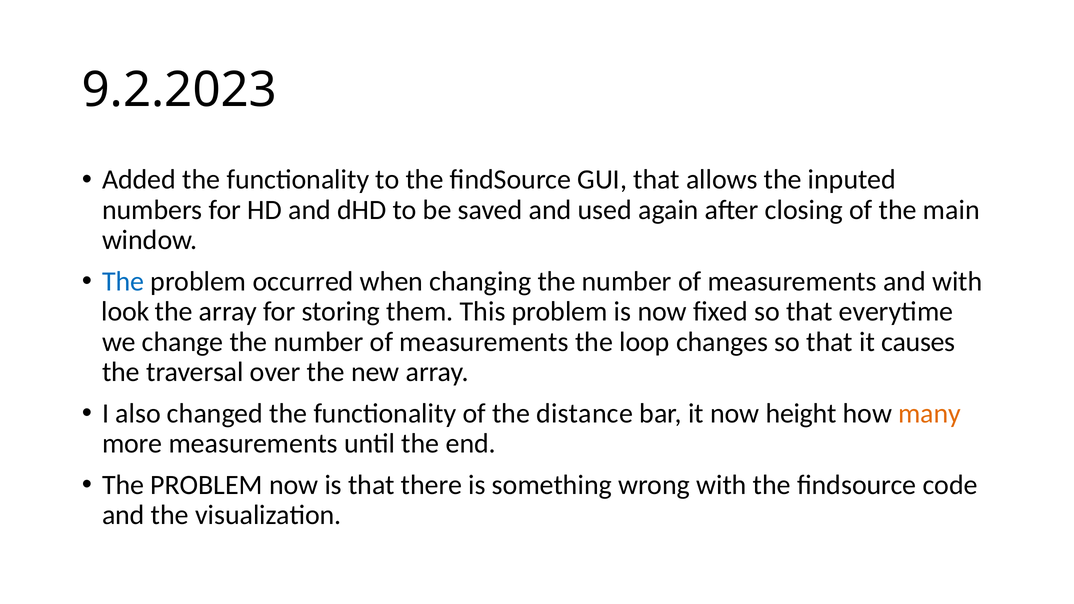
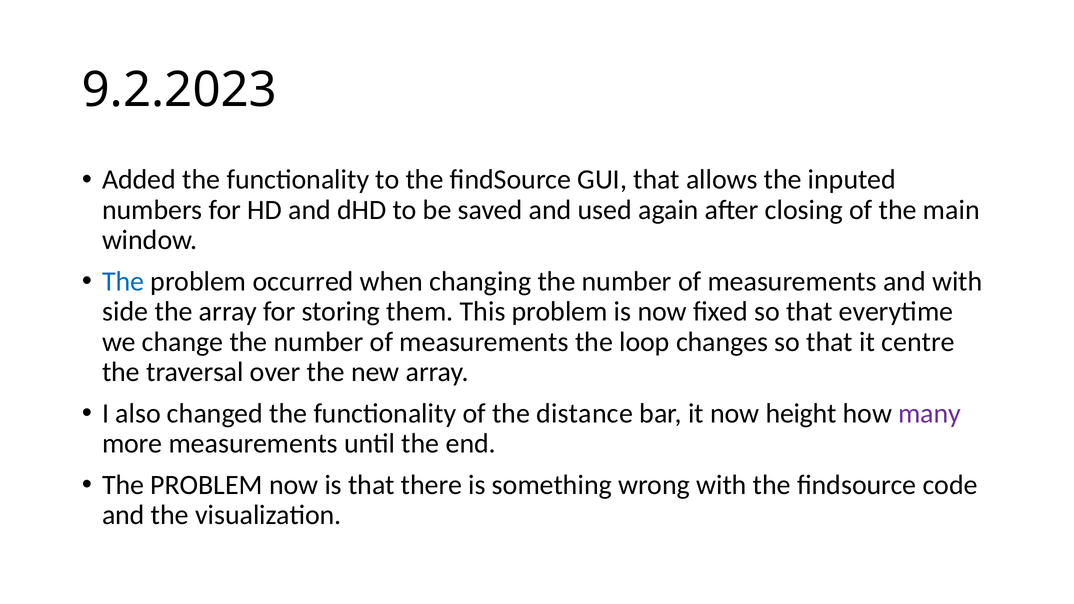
look: look -> side
causes: causes -> centre
many colour: orange -> purple
